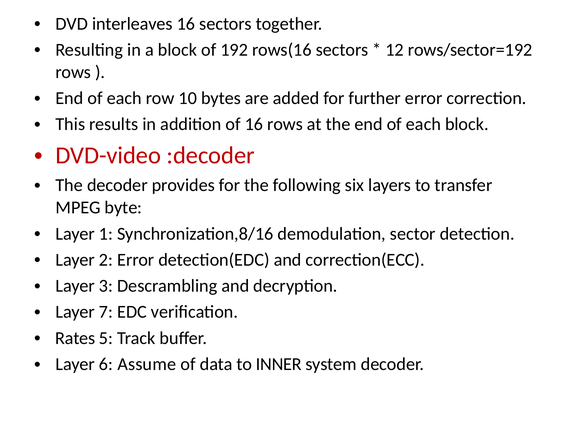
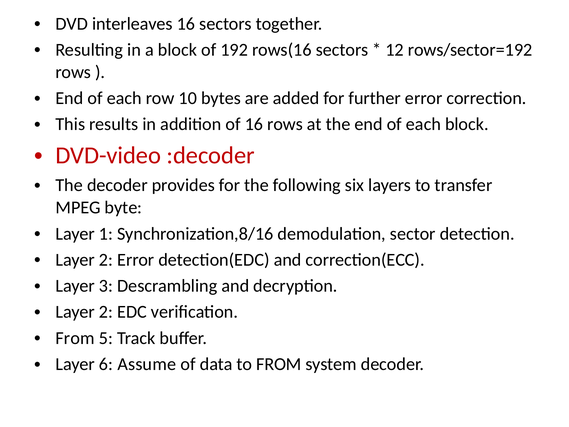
7 at (106, 312): 7 -> 2
Rates at (75, 338): Rates -> From
to INNER: INNER -> FROM
